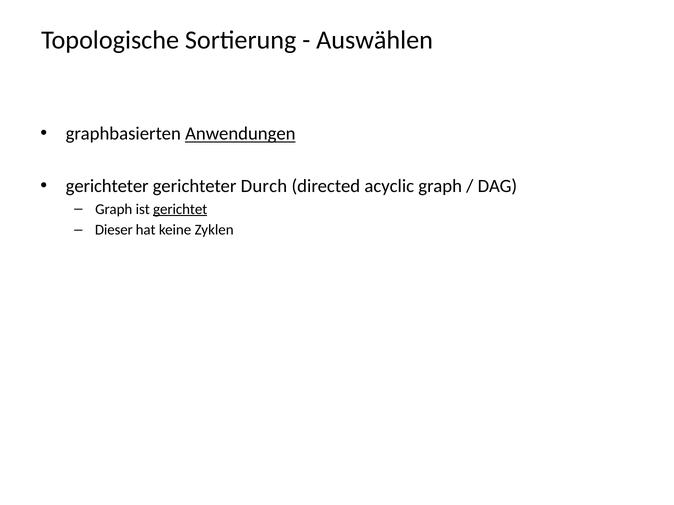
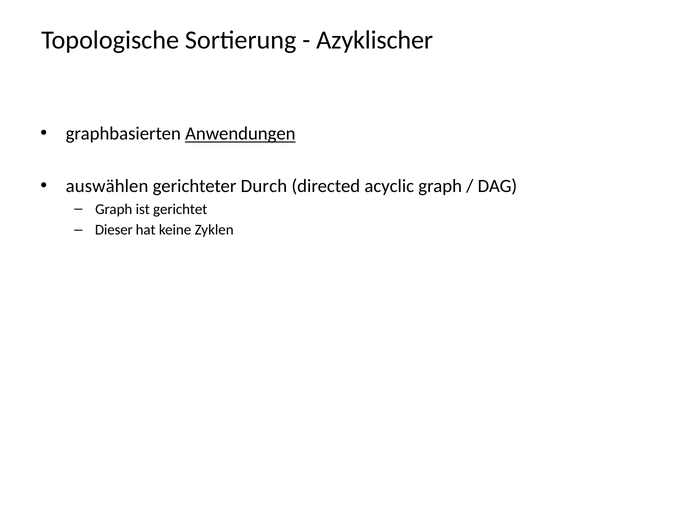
Auswählen: Auswählen -> Azyklischer
gerichteter at (107, 186): gerichteter -> auswählen
gerichtet underline: present -> none
